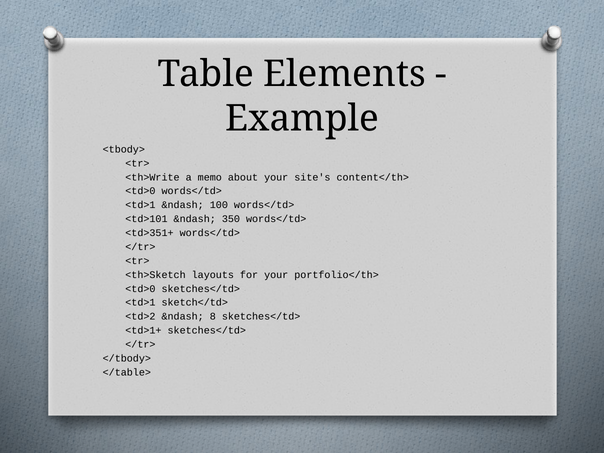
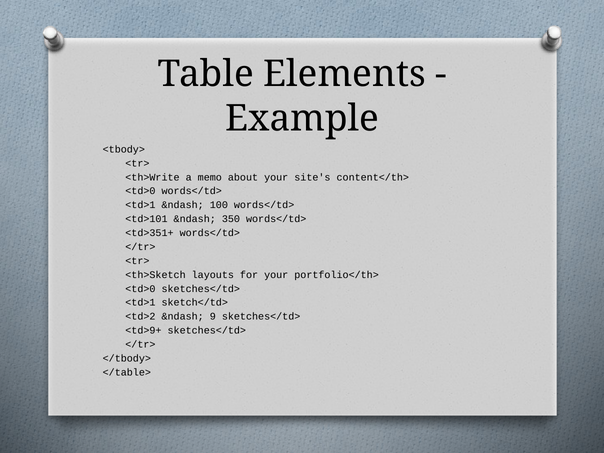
8: 8 -> 9
<td>1+: <td>1+ -> <td>9+
